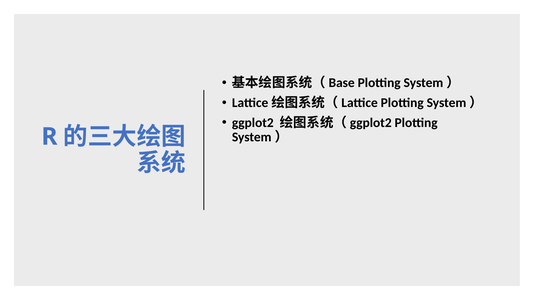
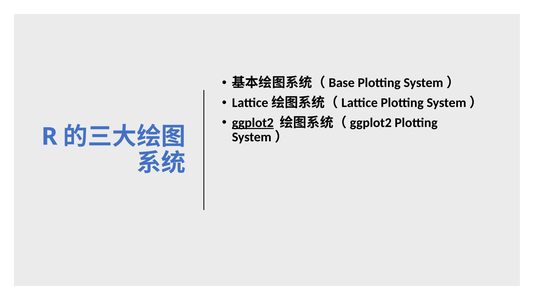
ggplot2 underline: none -> present
